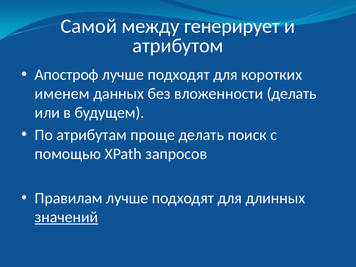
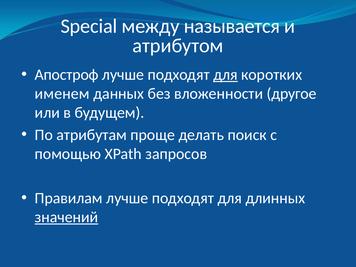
Самой: Самой -> Special
генерирует: генерирует -> называется
для at (225, 75) underline: none -> present
вложенности делать: делать -> другое
